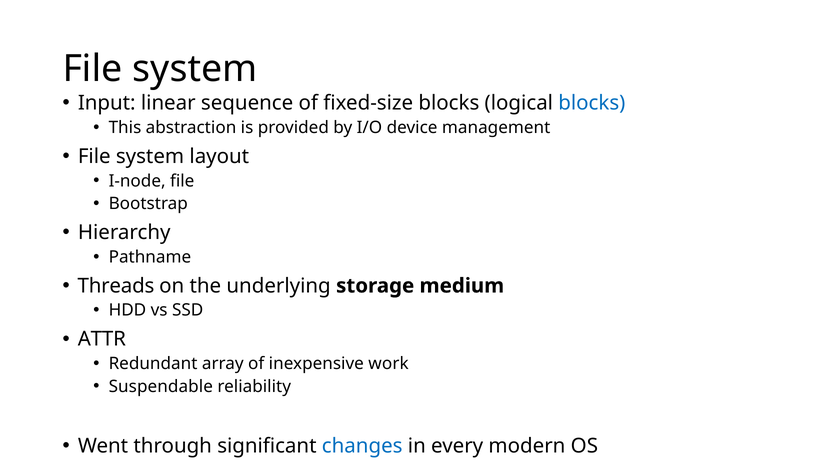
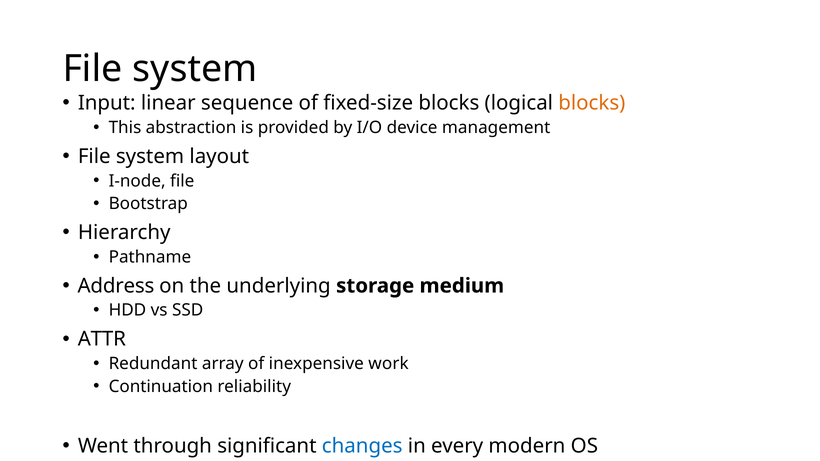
blocks at (592, 103) colour: blue -> orange
Threads: Threads -> Address
Suspendable: Suspendable -> Continuation
